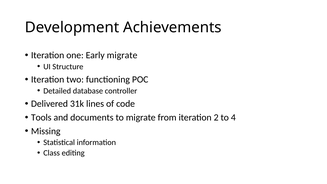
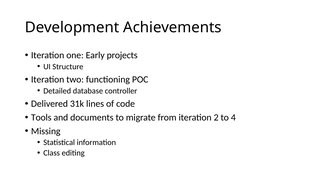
Early migrate: migrate -> projects
